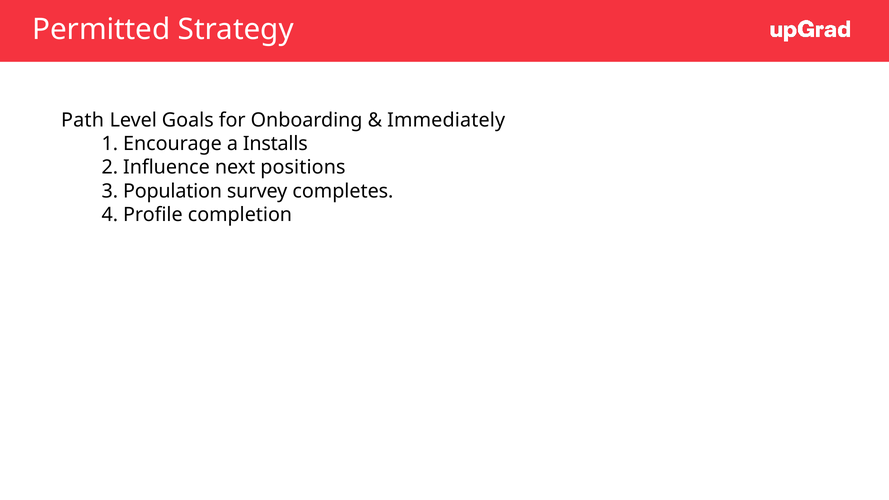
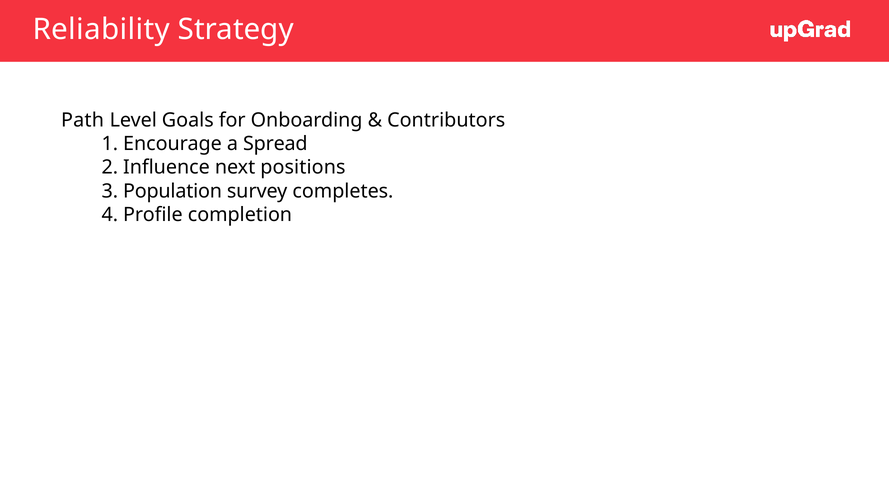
Permitted: Permitted -> Reliability
Immediately: Immediately -> Contributors
Installs: Installs -> Spread
